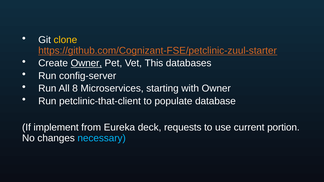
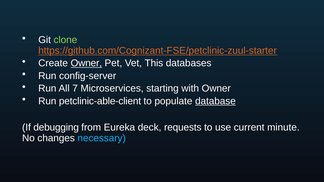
clone colour: yellow -> light green
8: 8 -> 7
petclinic-that-client: petclinic-that-client -> petclinic-able-client
database underline: none -> present
implement: implement -> debugging
portion: portion -> minute
